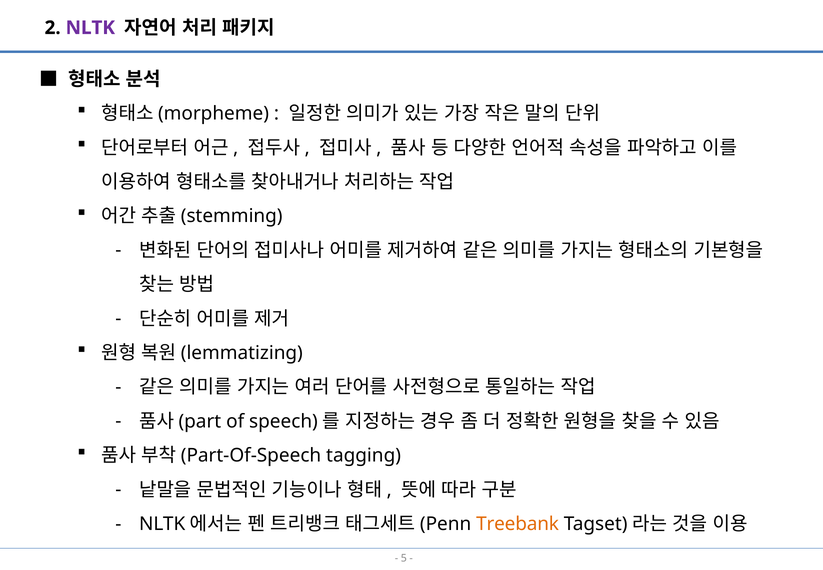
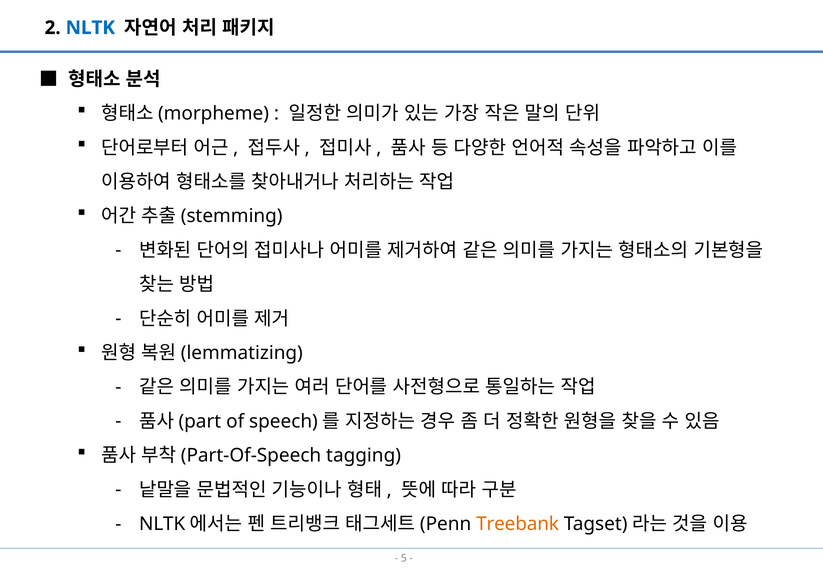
NLTK colour: purple -> blue
